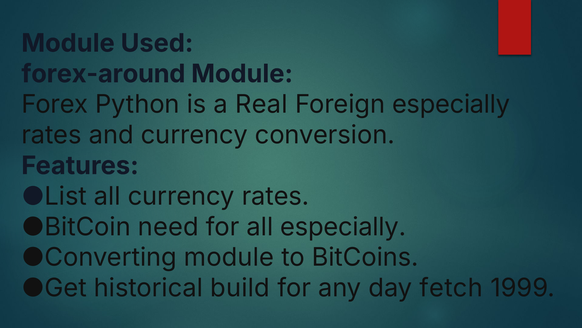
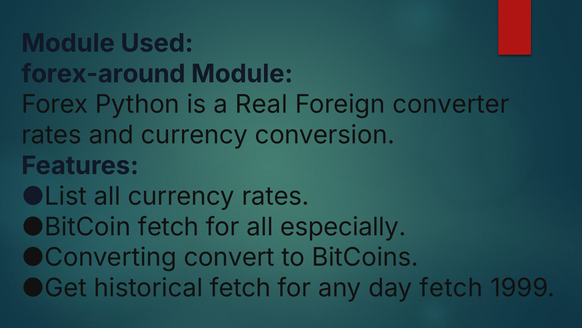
Foreign especially: especially -> converter
●BitCoin need: need -> fetch
●Converting module: module -> convert
historical build: build -> fetch
